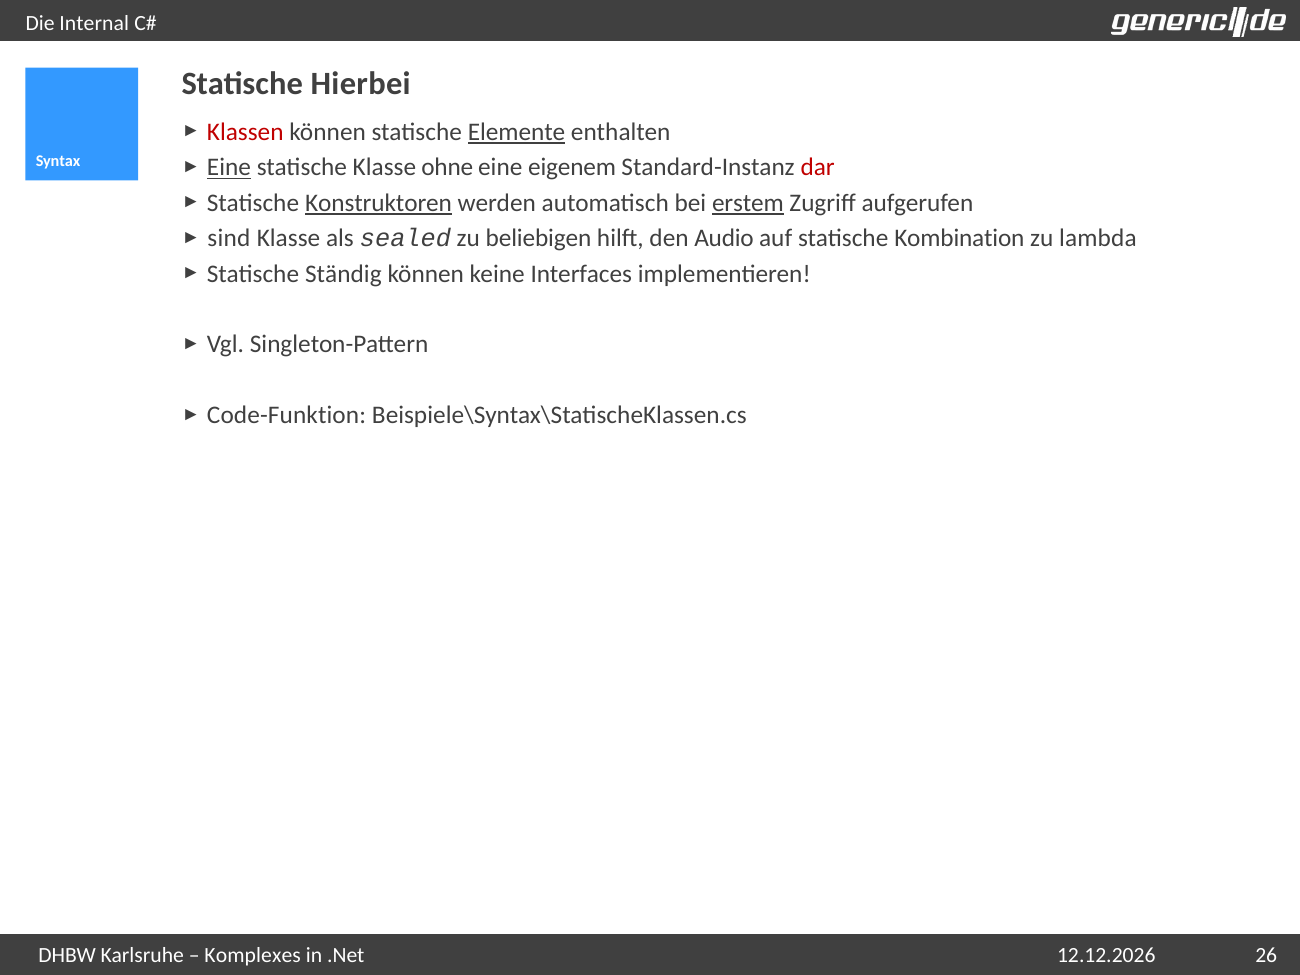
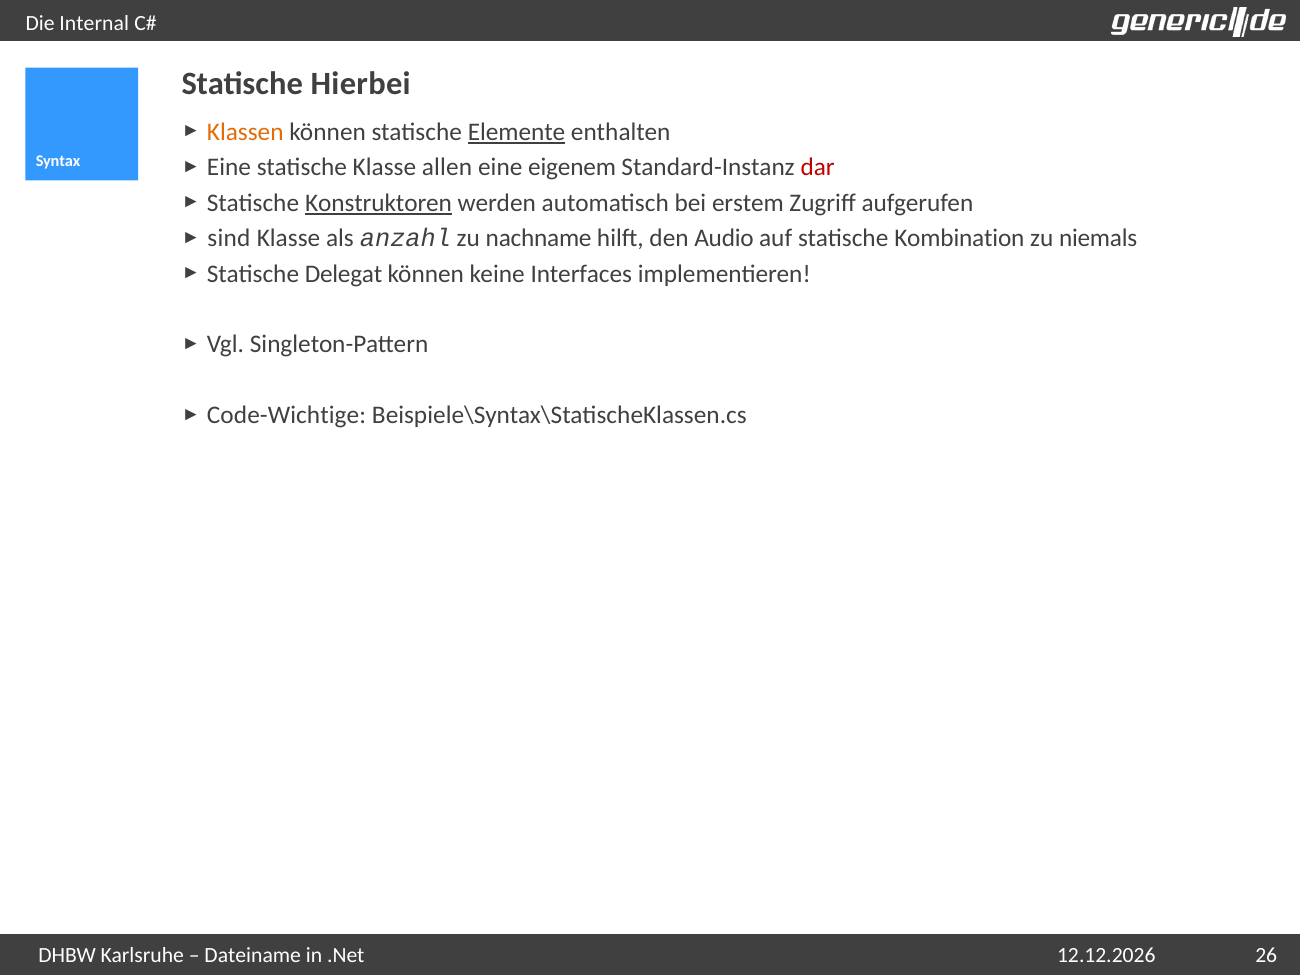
Klassen colour: red -> orange
Eine at (229, 167) underline: present -> none
ohne: ohne -> allen
erstem underline: present -> none
sealed: sealed -> anzahl
beliebigen: beliebigen -> nachname
lambda: lambda -> niemals
Ständig: Ständig -> Delegat
Code-Funktion: Code-Funktion -> Code-Wichtige
Komplexes: Komplexes -> Dateiname
